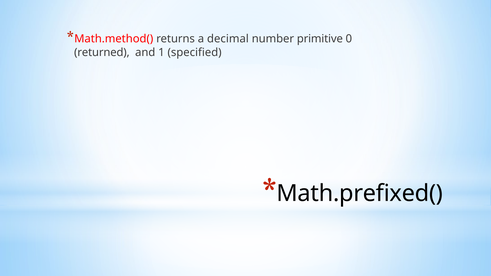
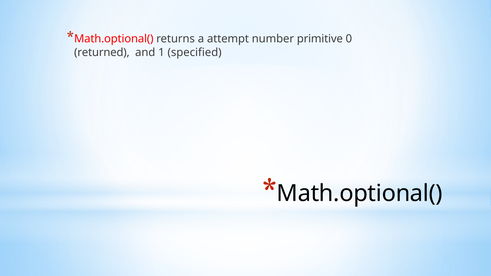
Math.method( at (114, 39): Math.method( -> Math.optional(
decimal: decimal -> attempt
Math.prefixed( at (360, 194): Math.prefixed( -> Math.optional(
